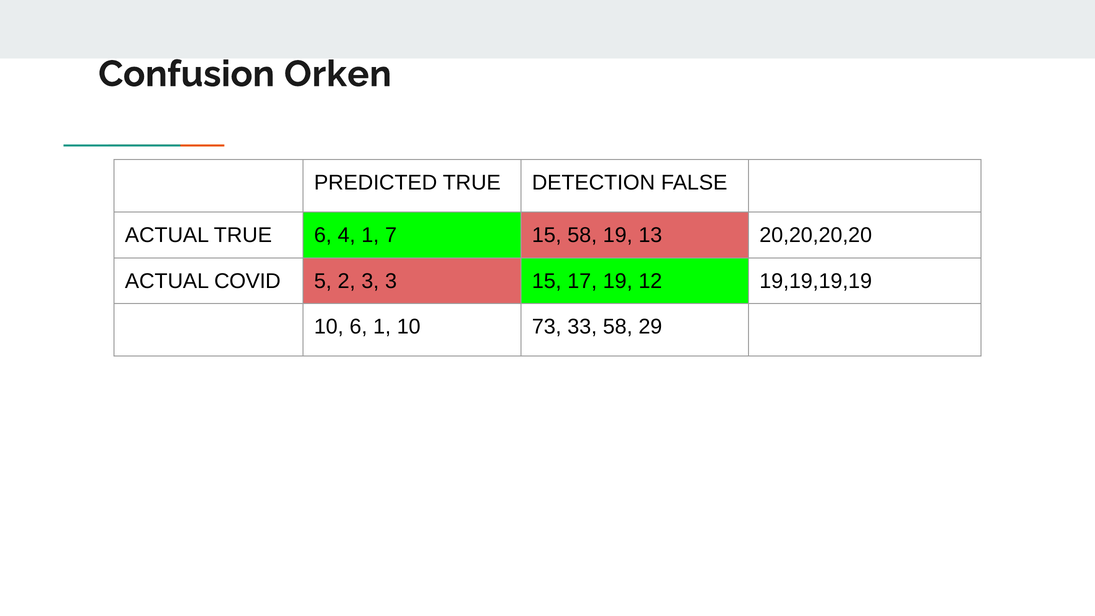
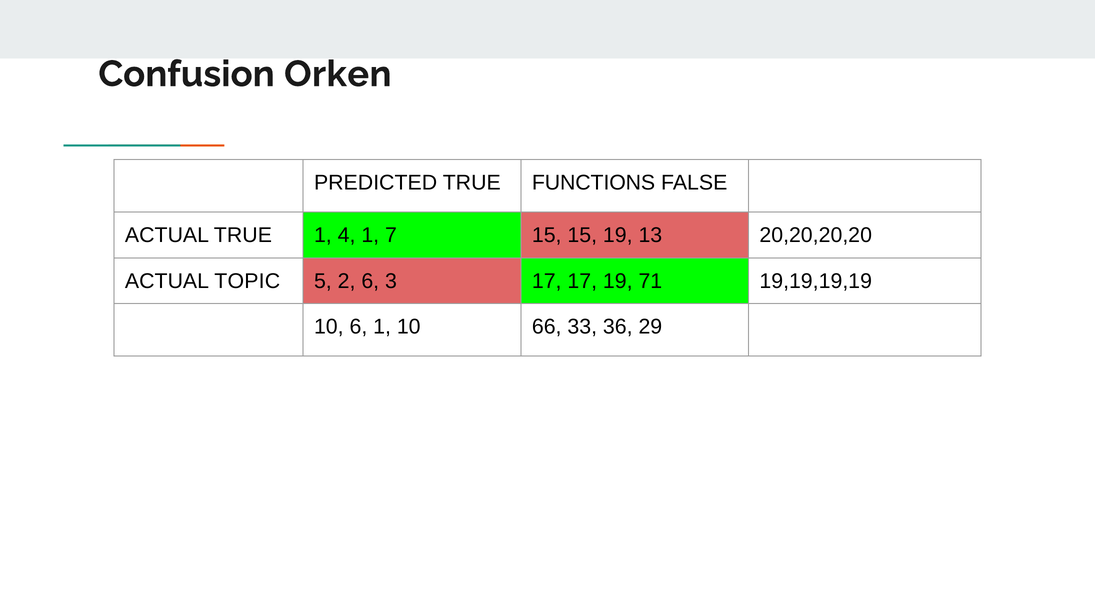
DETECTION: DETECTION -> FUNCTIONS
TRUE 6: 6 -> 1
15 58: 58 -> 15
COVID: COVID -> TOPIC
2 3: 3 -> 6
3 15: 15 -> 17
12: 12 -> 71
73: 73 -> 66
33 58: 58 -> 36
